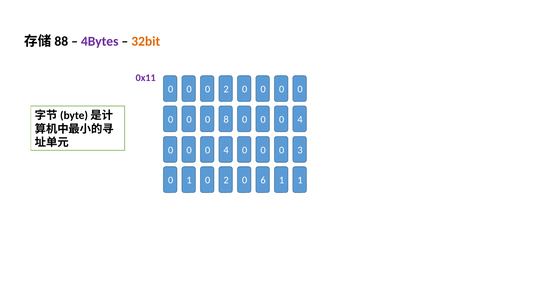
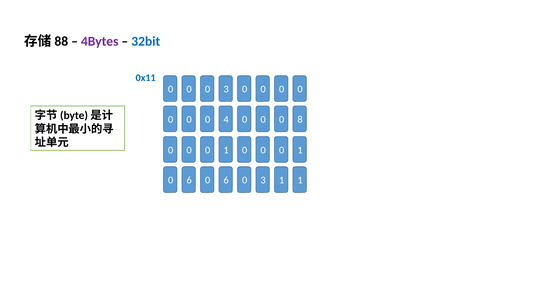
32bit colour: orange -> blue
0x11 colour: purple -> blue
0 0 2: 2 -> 3
8: 8 -> 4
4 at (300, 120): 4 -> 8
4 at (226, 150): 4 -> 1
3 at (300, 150): 3 -> 1
1 at (189, 181): 1 -> 6
2 at (226, 181): 2 -> 6
6 at (263, 181): 6 -> 3
